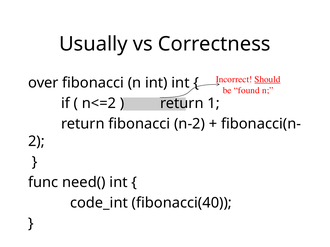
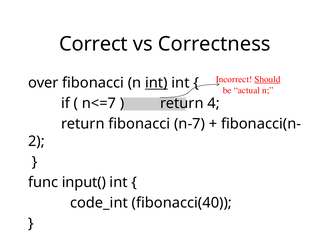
Usually: Usually -> Correct
int at (156, 83) underline: none -> present
found: found -> actual
n<=2: n<=2 -> n<=7
1: 1 -> 4
n-2: n-2 -> n-7
need(: need( -> input(
